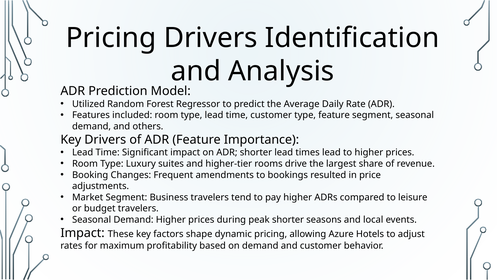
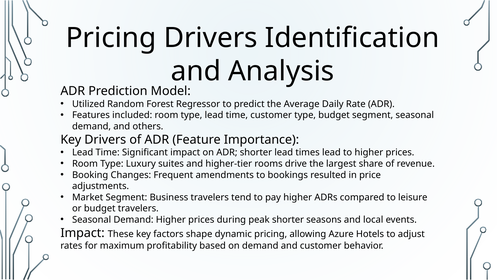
type feature: feature -> budget
